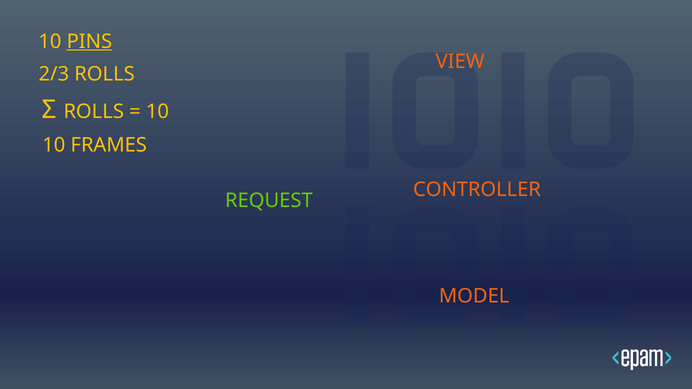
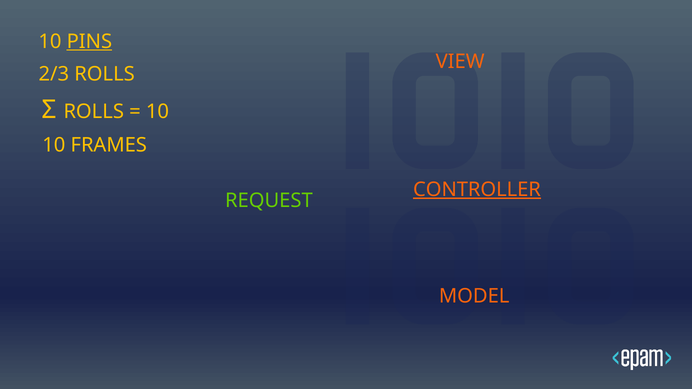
CONTROLLER underline: none -> present
